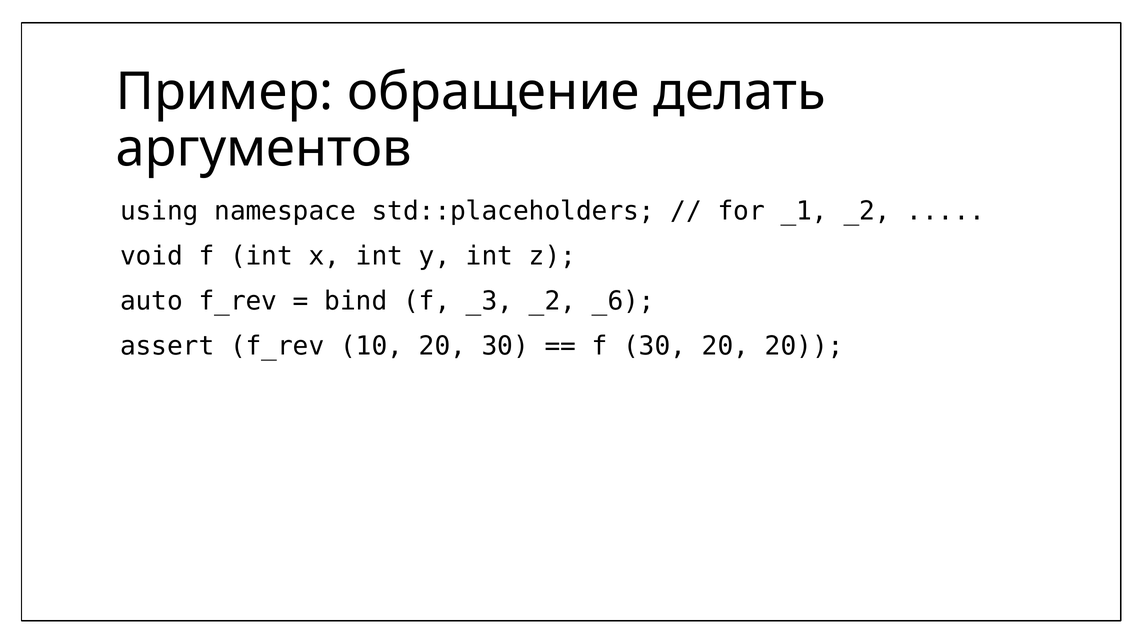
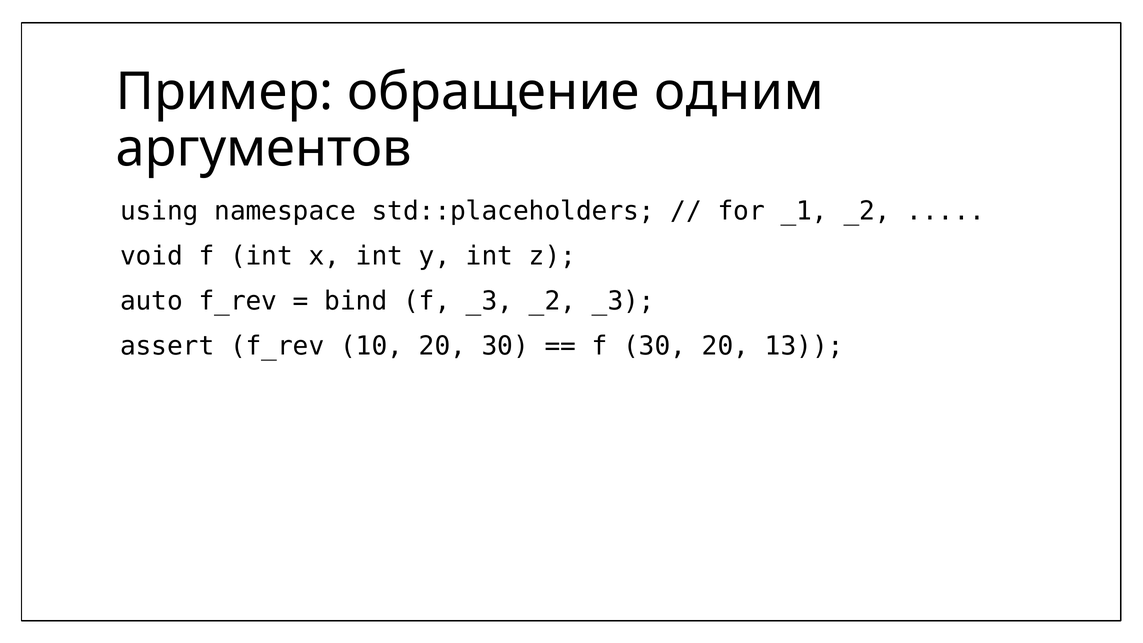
делать: делать -> одним
_2 _6: _6 -> _3
20 20: 20 -> 13
